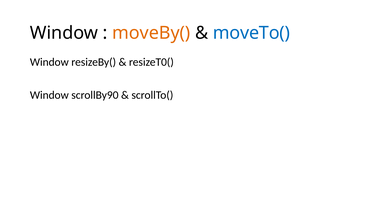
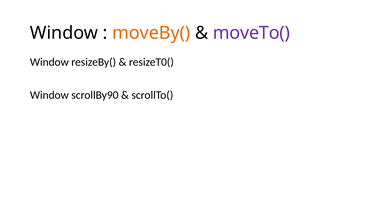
moveTo( colour: blue -> purple
